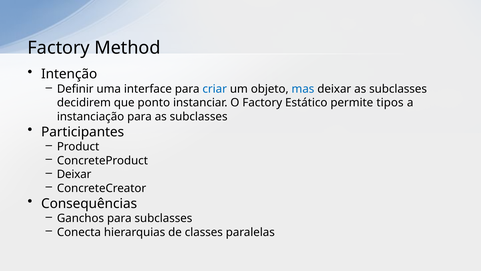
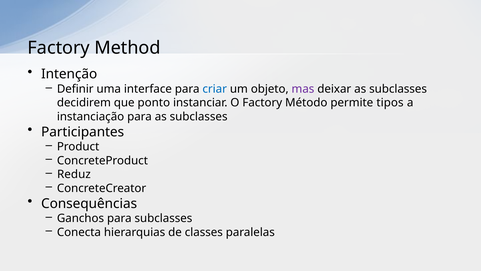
mas colour: blue -> purple
Estático: Estático -> Método
Deixar at (74, 174): Deixar -> Reduz
